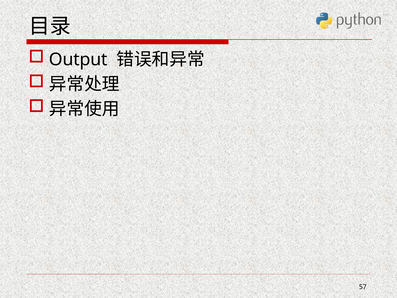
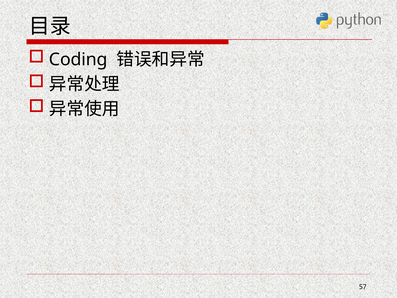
Output: Output -> Coding
